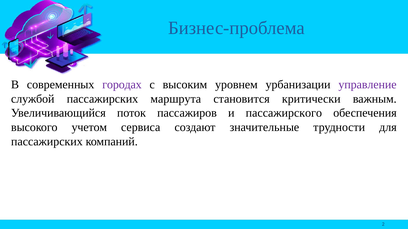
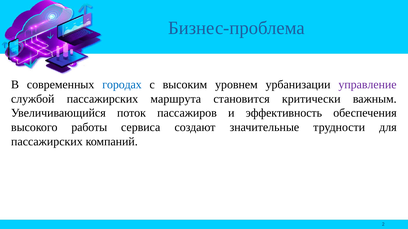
городах colour: purple -> blue
пассажирского: пассажирского -> эффективность
учетом: учетом -> работы
